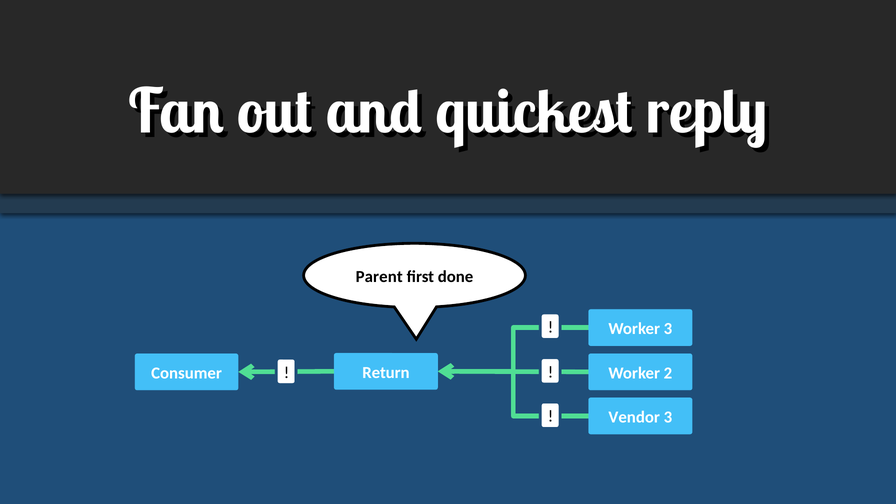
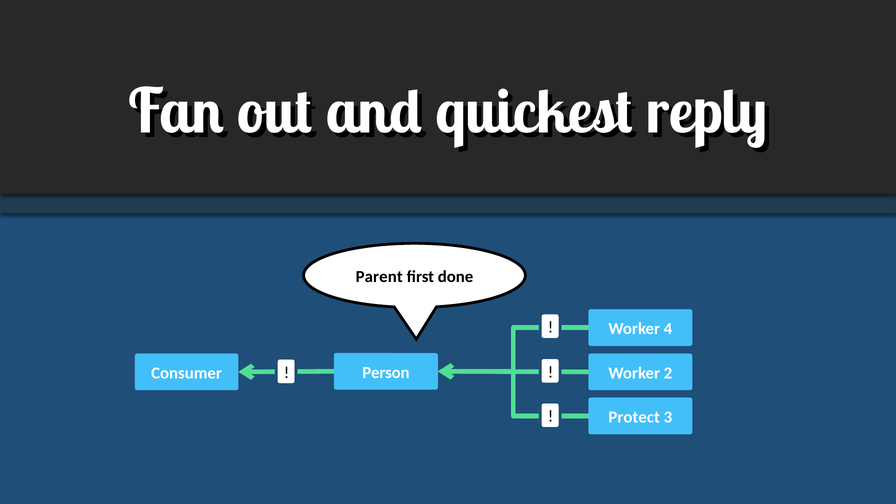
Worker 3: 3 -> 4
Return: Return -> Person
Vendor: Vendor -> Protect
